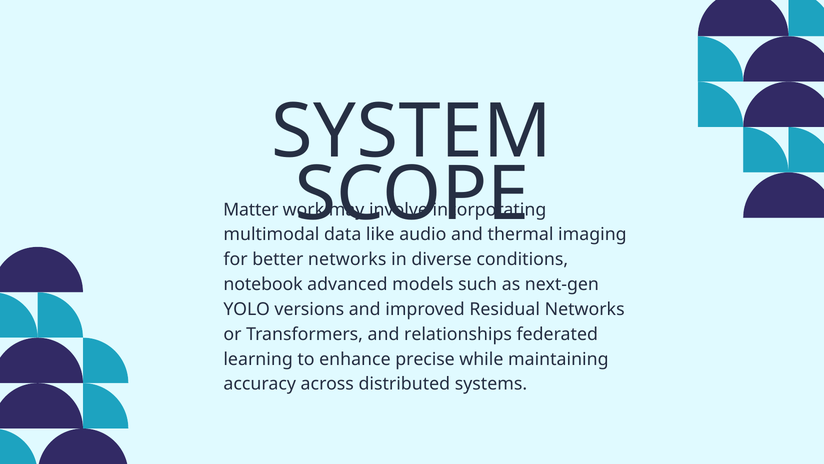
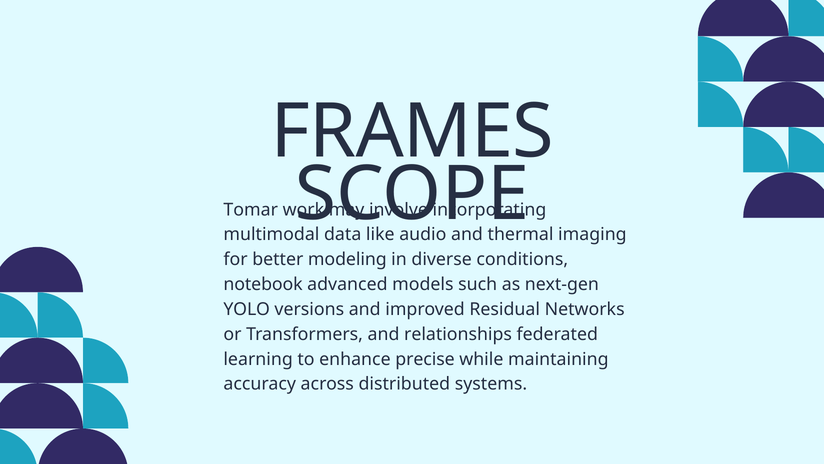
SYSTEM: SYSTEM -> FRAMES
Matter: Matter -> Tomar
better networks: networks -> modeling
